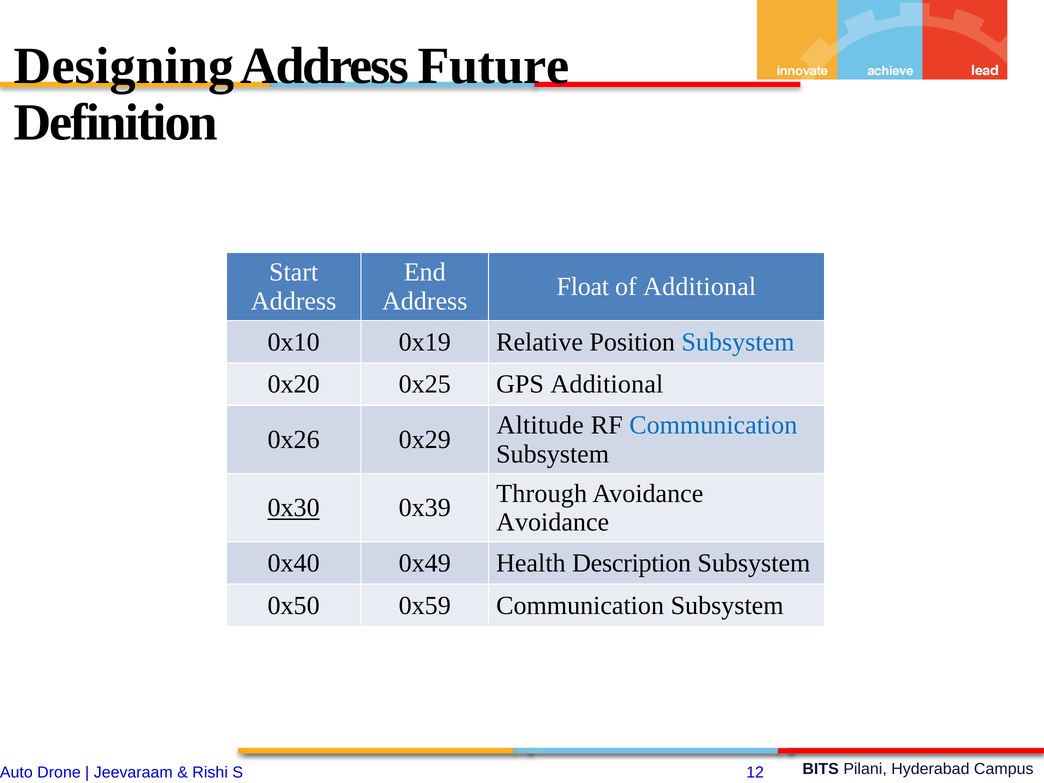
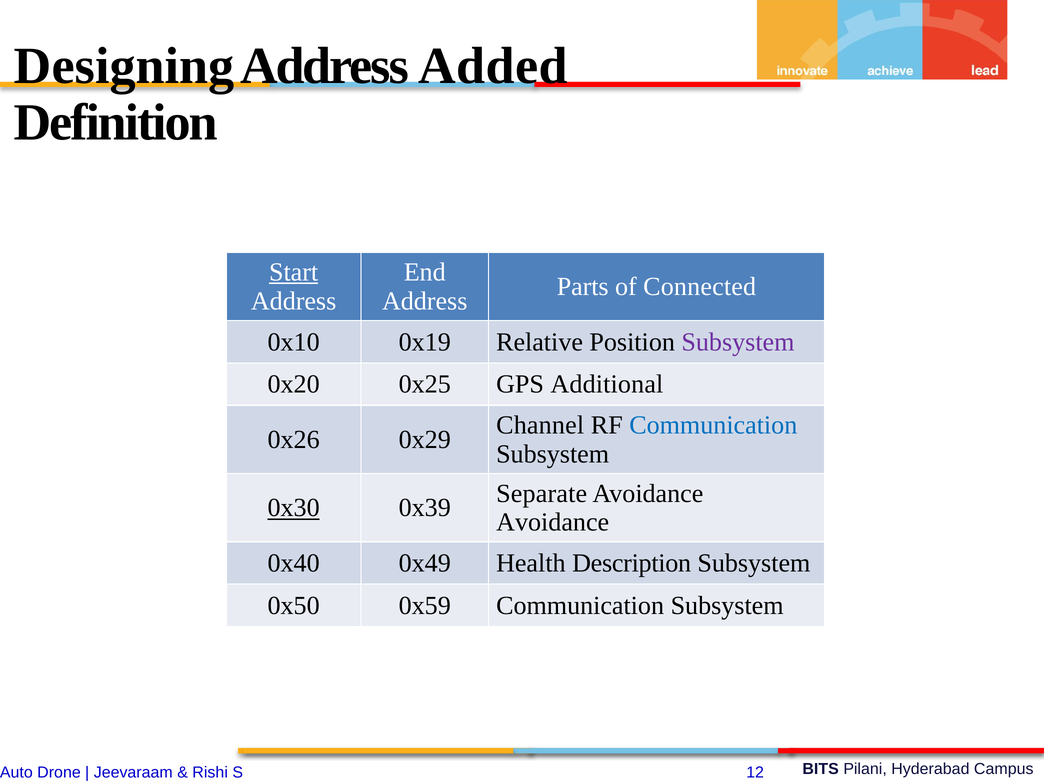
Future: Future -> Added
Start underline: none -> present
Float: Float -> Parts
of Additional: Additional -> Connected
Subsystem at (738, 342) colour: blue -> purple
Altitude: Altitude -> Channel
Through: Through -> Separate
